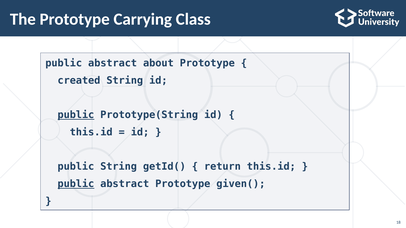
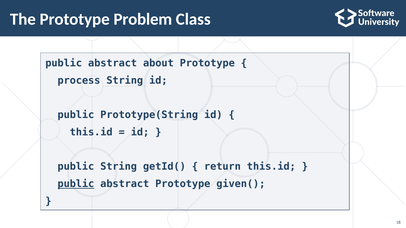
Carrying: Carrying -> Problem
created: created -> process
public at (76, 115) underline: present -> none
